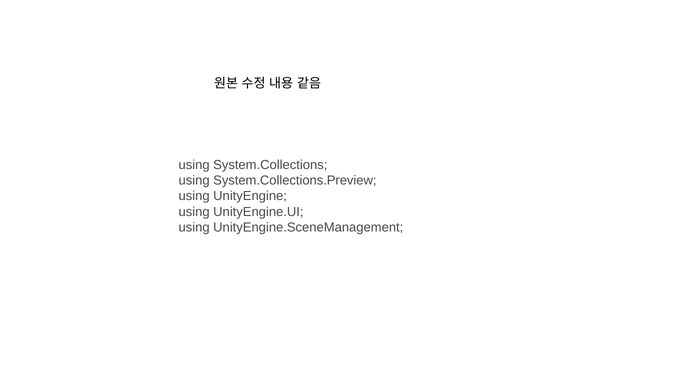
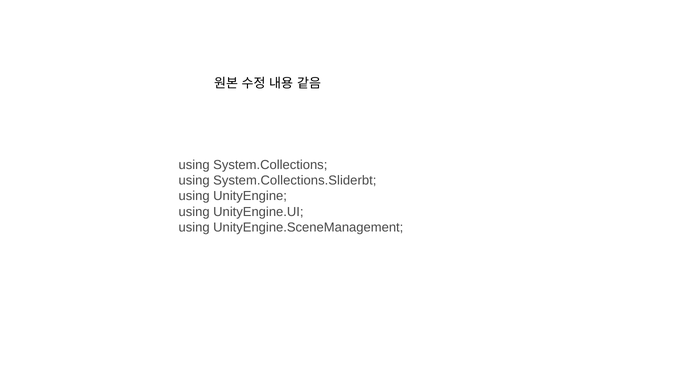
System.Collections.Preview: System.Collections.Preview -> System.Collections.Sliderbt
